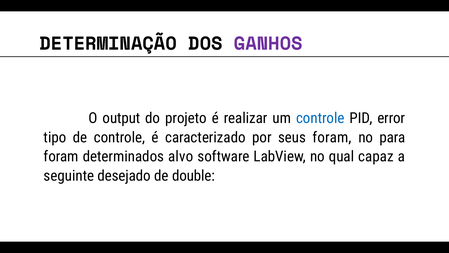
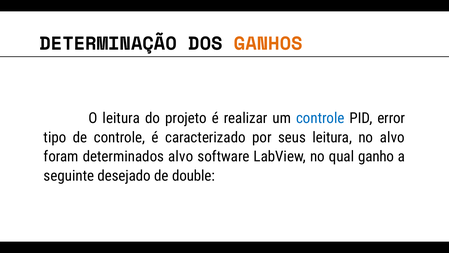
GANHOS colour: purple -> orange
O output: output -> leitura
seus foram: foram -> leitura
no para: para -> alvo
capaz: capaz -> ganho
